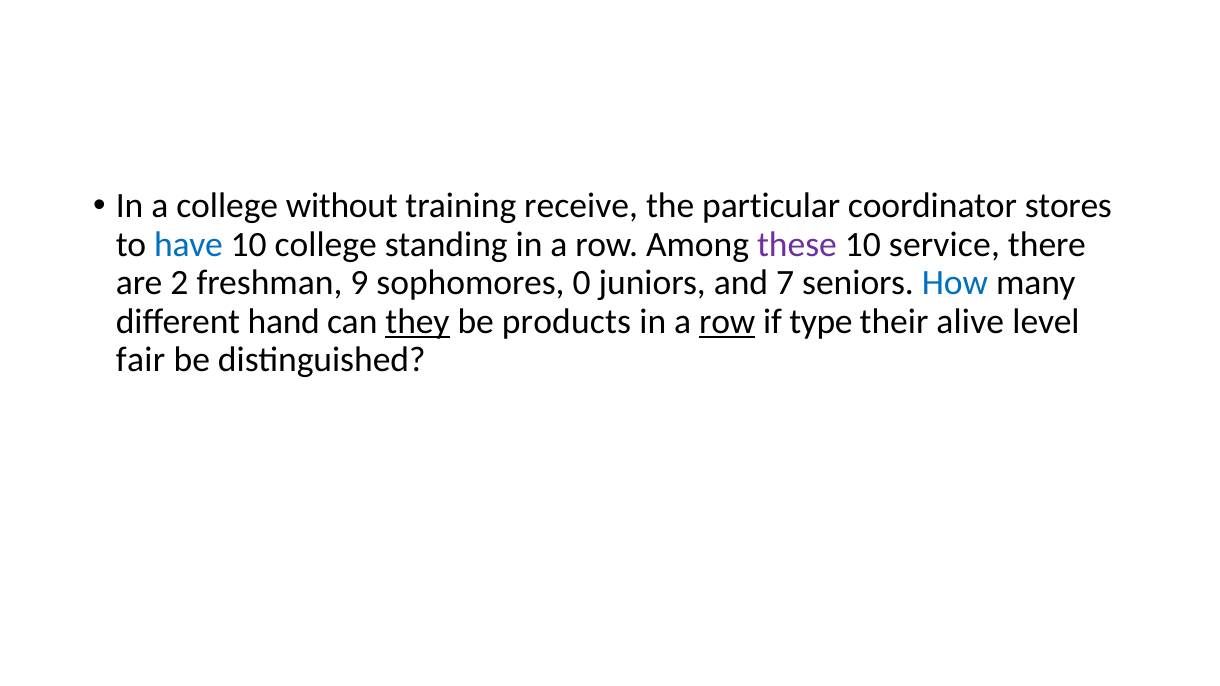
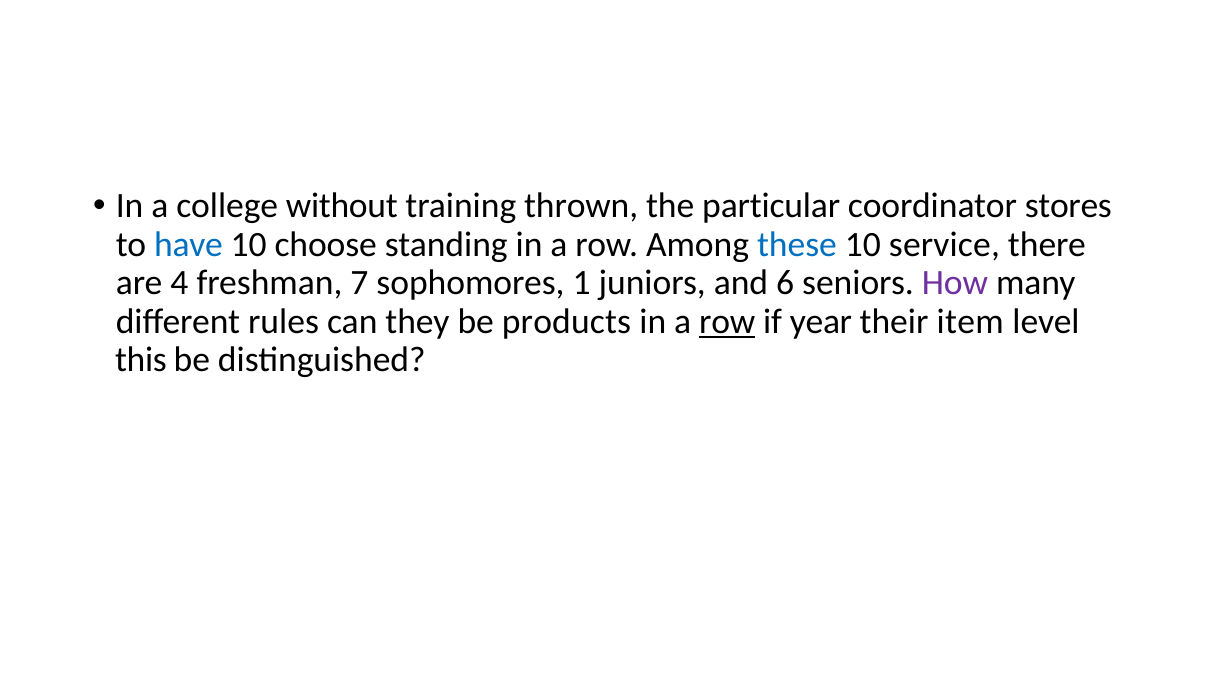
receive: receive -> thrown
10 college: college -> choose
these colour: purple -> blue
2: 2 -> 4
9: 9 -> 7
0: 0 -> 1
7: 7 -> 6
How colour: blue -> purple
hand: hand -> rules
they underline: present -> none
type: type -> year
alive: alive -> item
fair: fair -> this
